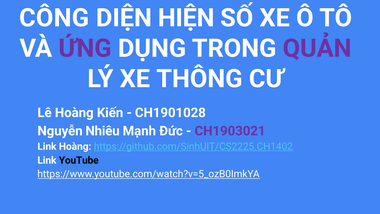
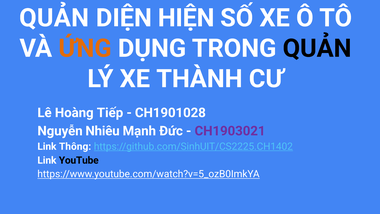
CÔNG at (54, 18): CÔNG -> QUẢN
ỨNG colour: purple -> orange
QUẢN at (317, 48) colour: purple -> black
THÔNG: THÔNG -> THÀNH
Kiến: Kiến -> Tiếp
Link Hoàng: Hoàng -> Thông
